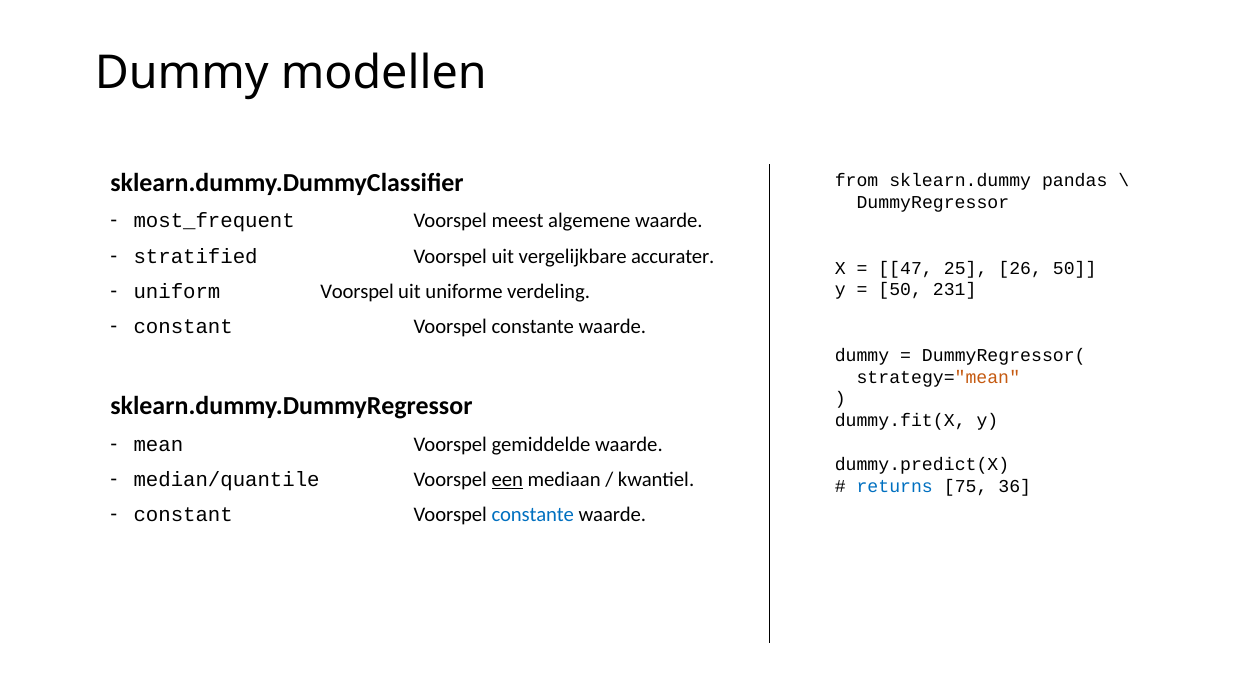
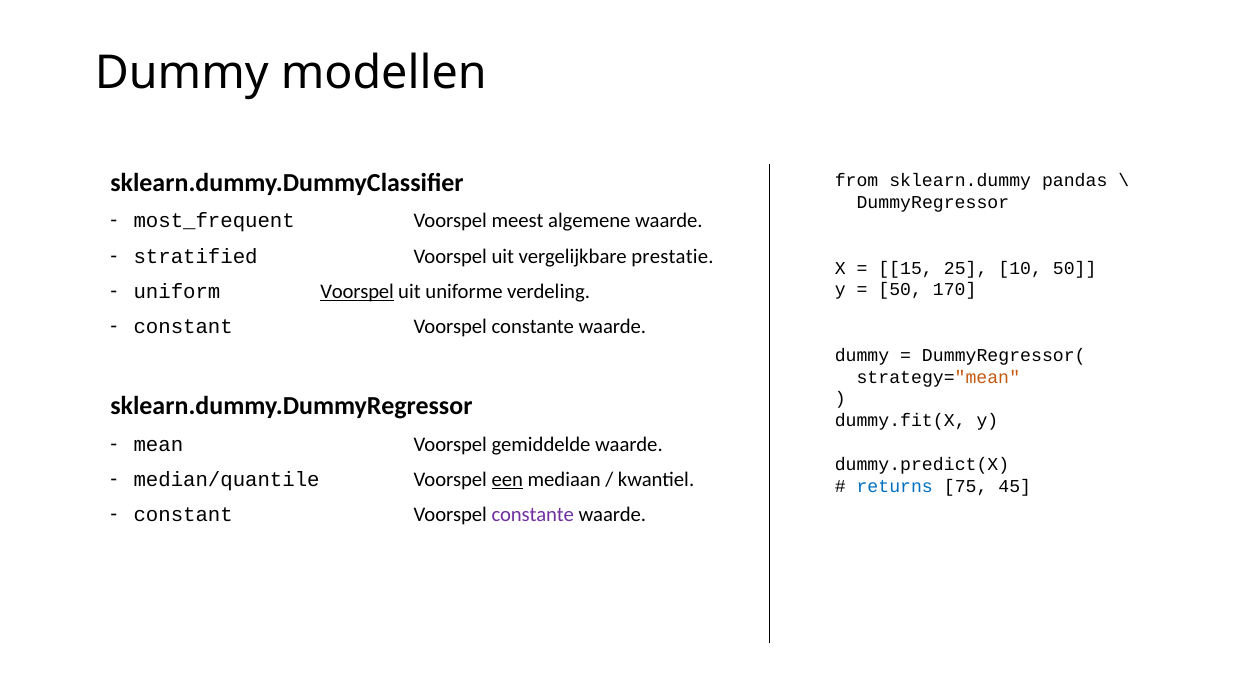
accurater: accurater -> prestatie
47: 47 -> 15
26: 26 -> 10
Voorspel at (357, 291) underline: none -> present
231: 231 -> 170
36: 36 -> 45
constante at (533, 515) colour: blue -> purple
